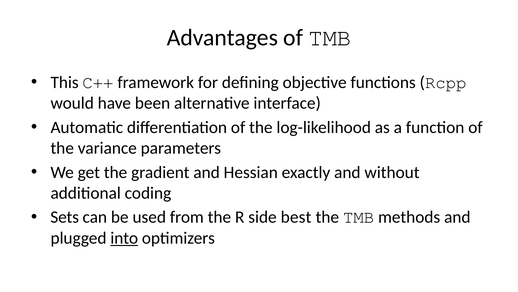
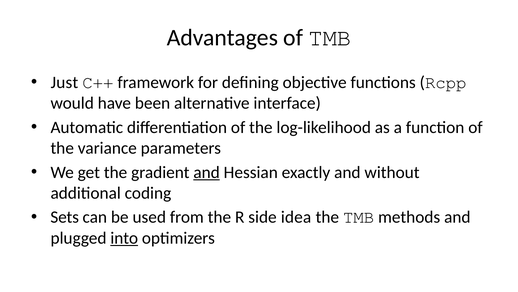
This: This -> Just
and at (207, 172) underline: none -> present
best: best -> idea
